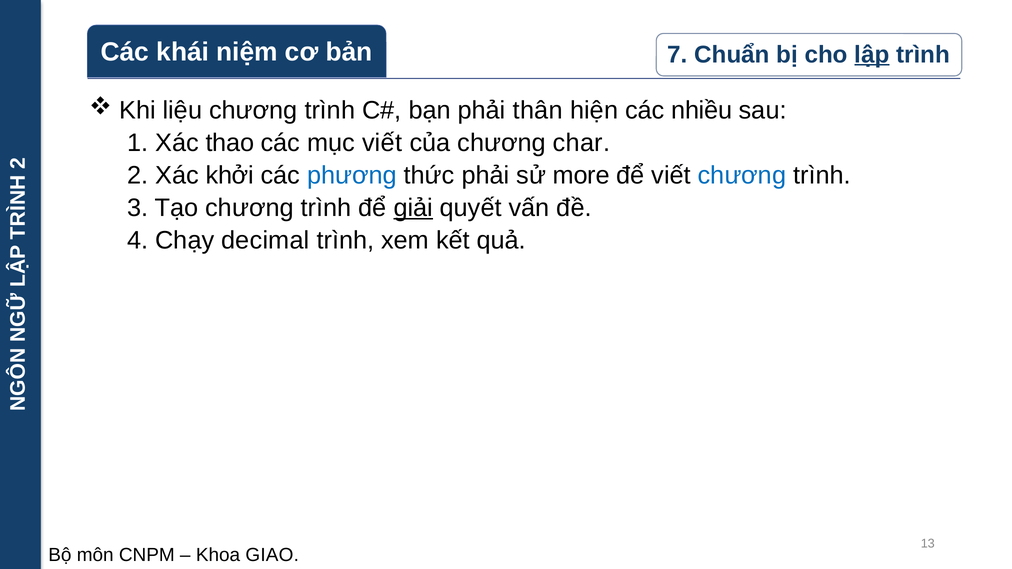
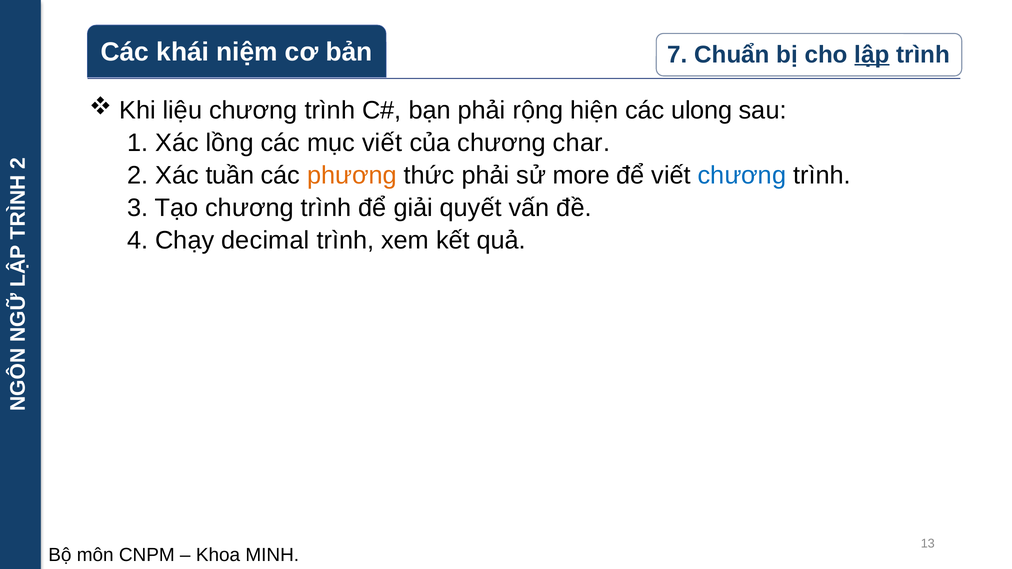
thân: thân -> rộng
nhiều: nhiều -> ulong
thao: thao -> lồng
khởi: khởi -> tuần
phương colour: blue -> orange
giải underline: present -> none
GIAO: GIAO -> MINH
